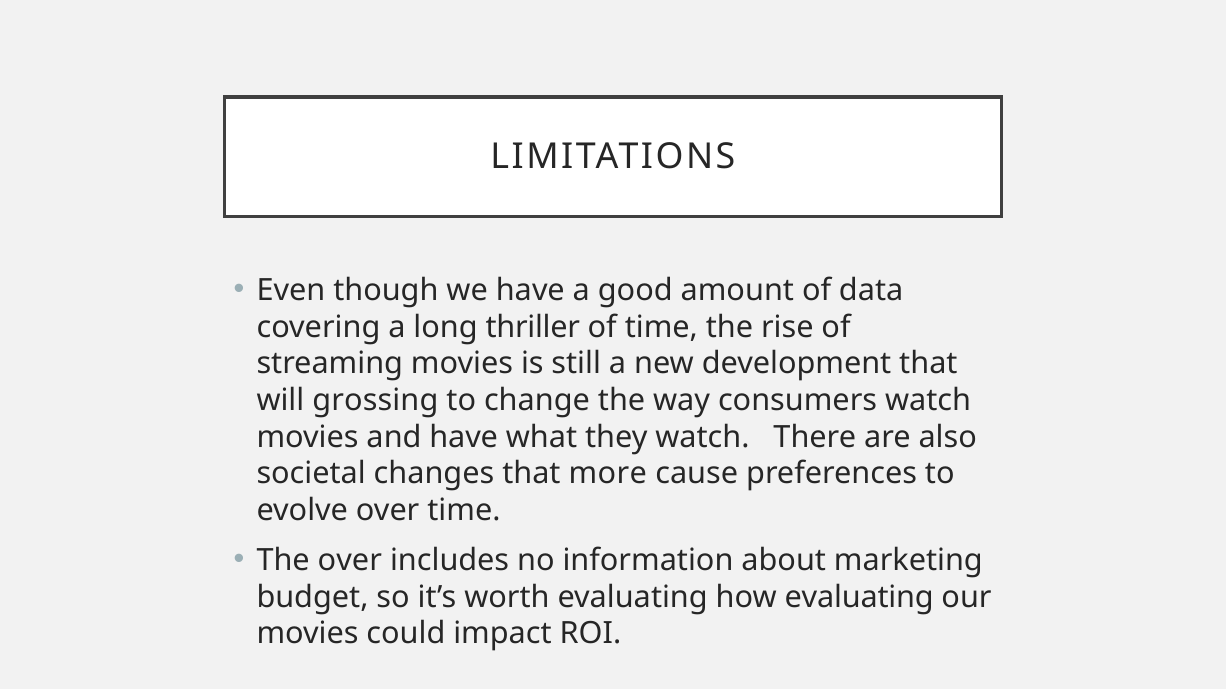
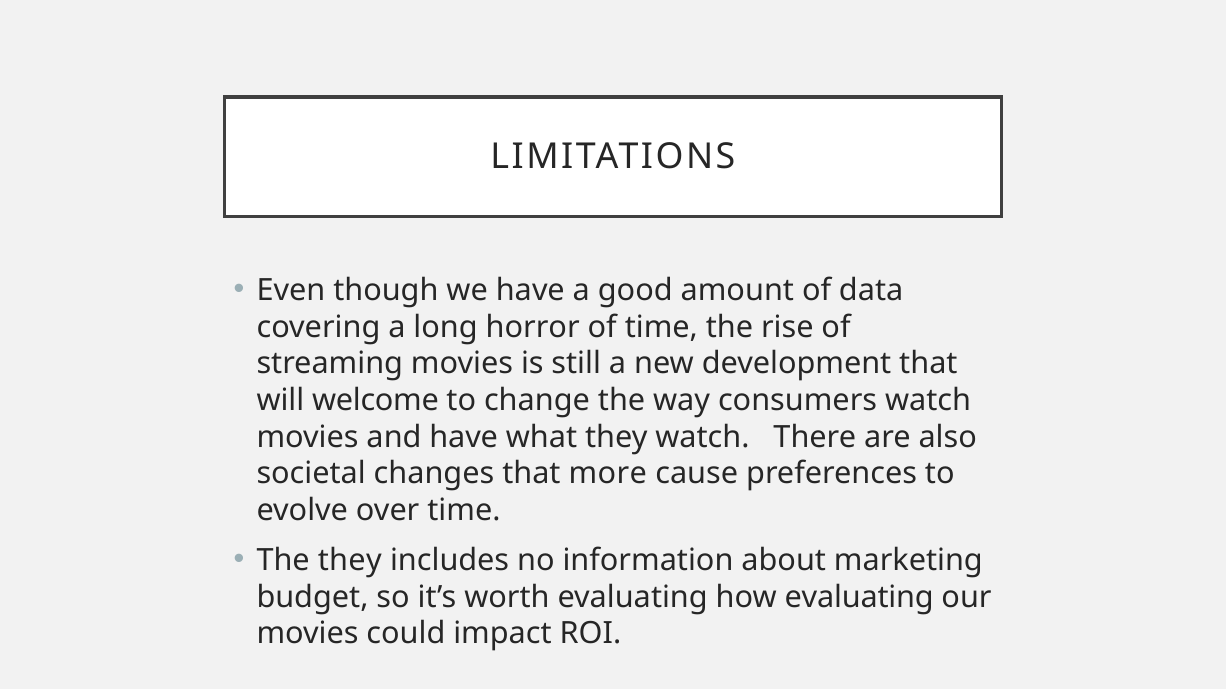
thriller: thriller -> horror
grossing: grossing -> welcome
The over: over -> they
